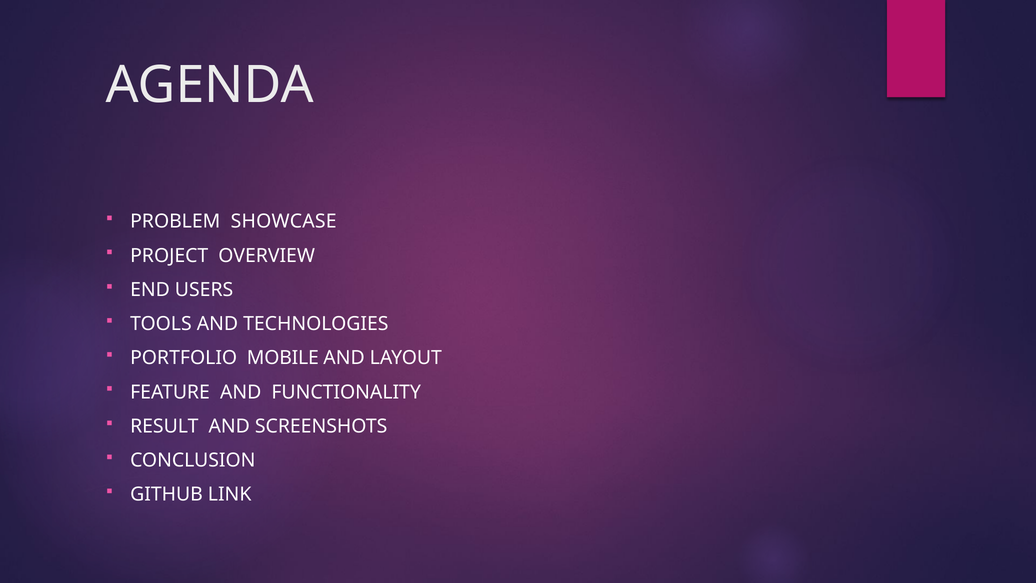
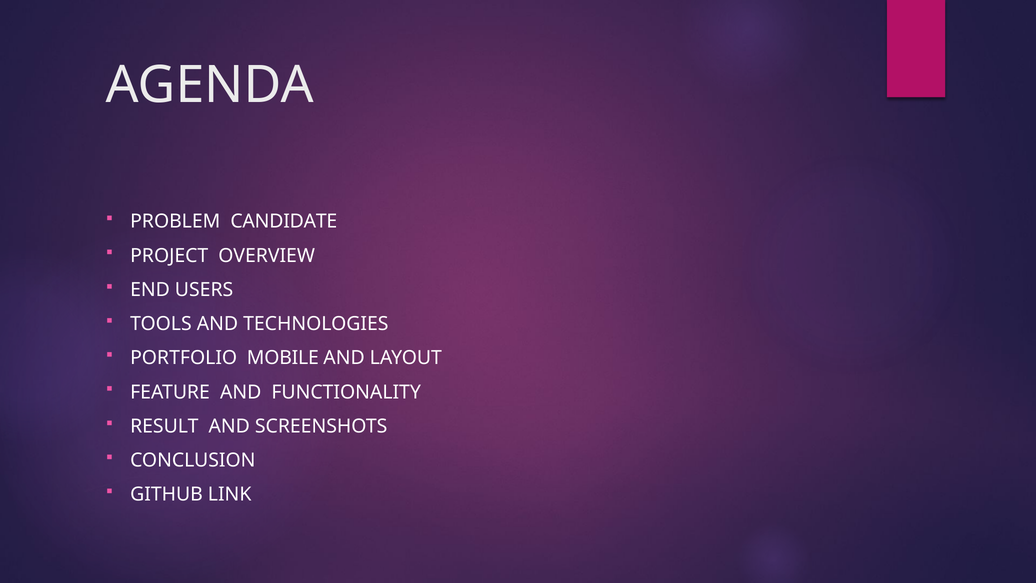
SHOWCASE: SHOWCASE -> CANDIDATE
